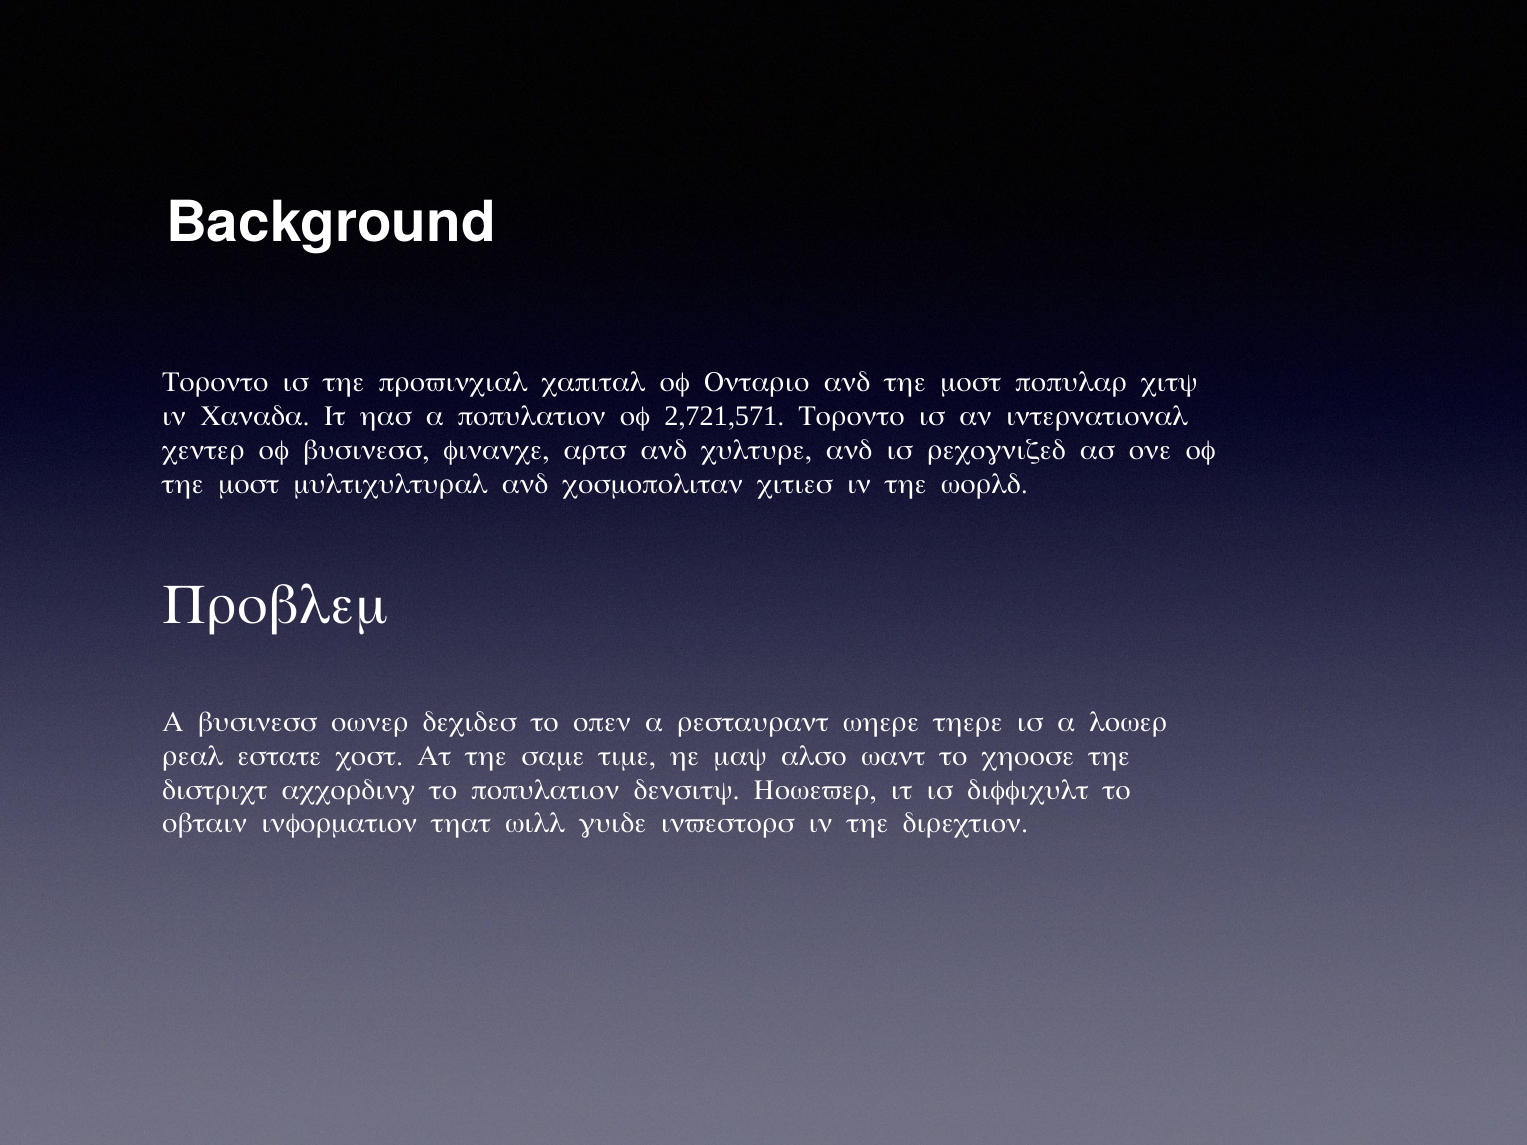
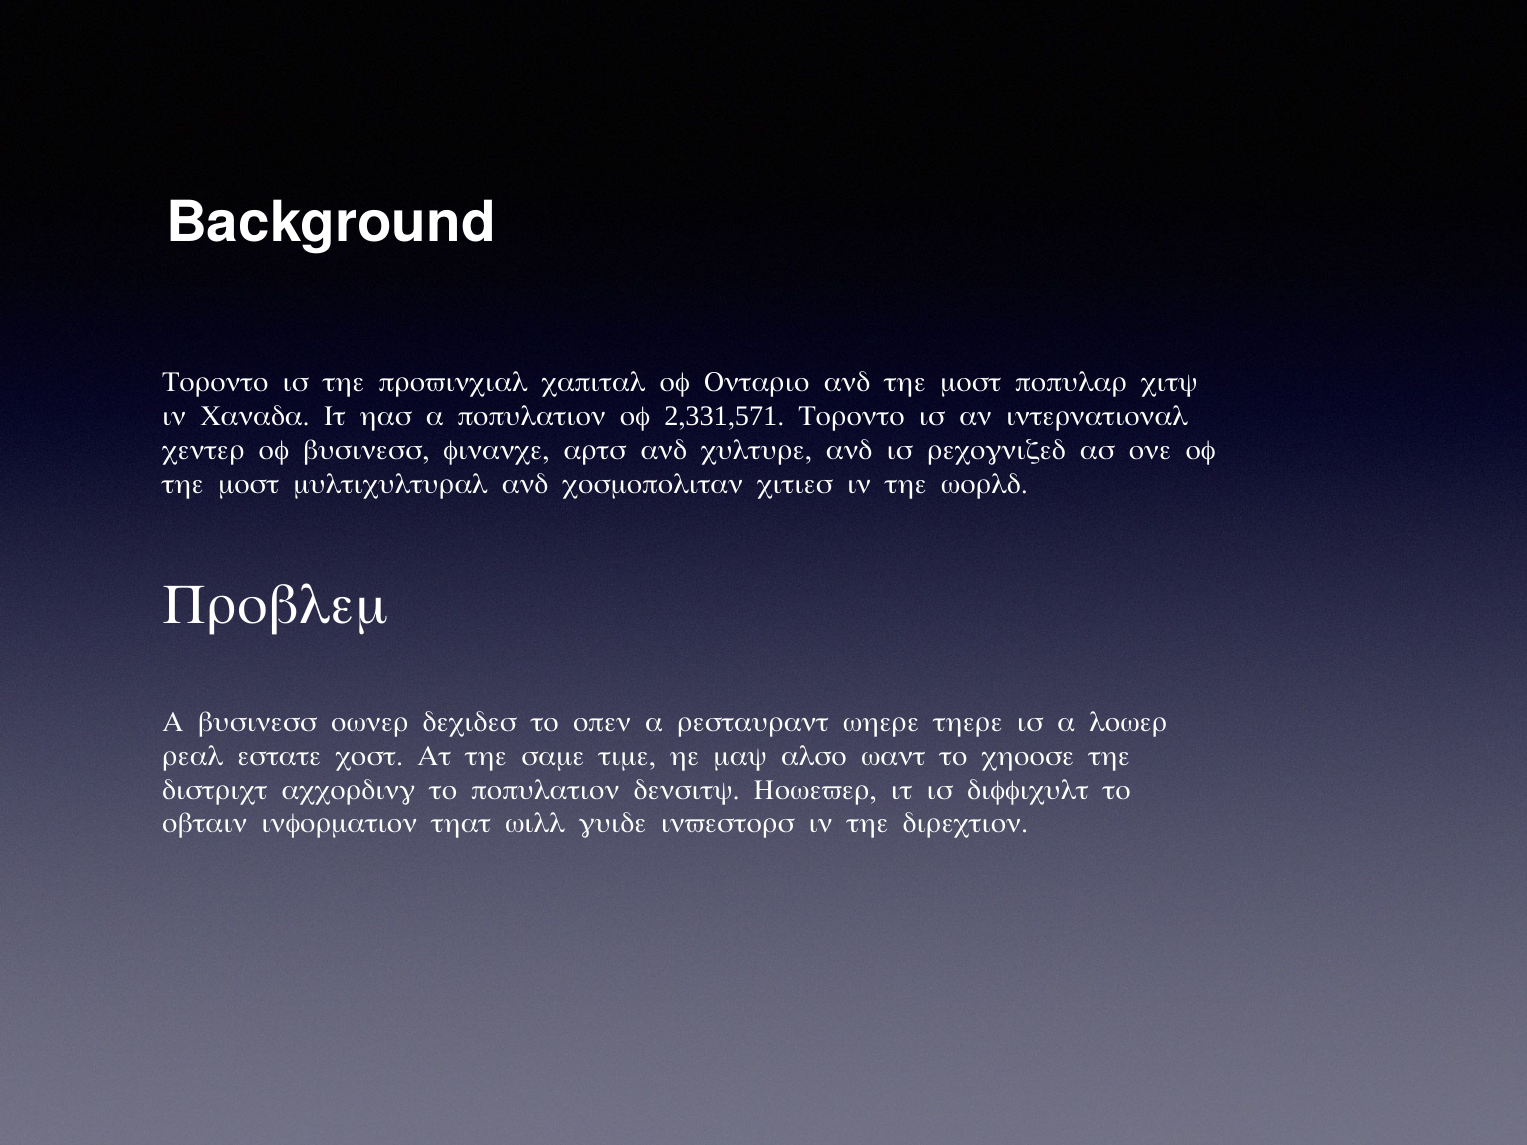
2,721,571: 2,721,571 -> 2,331,571
